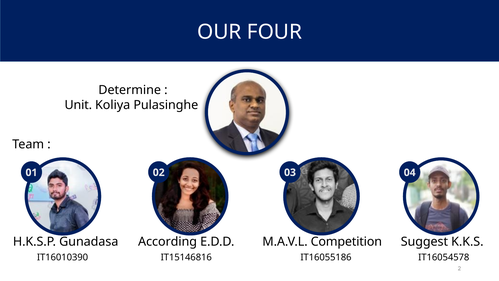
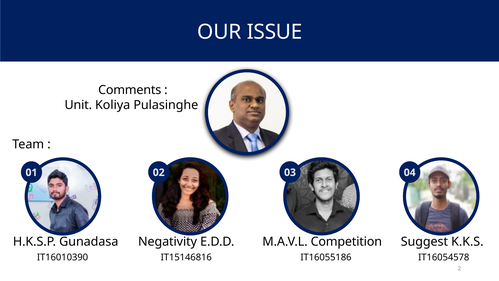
FOUR: FOUR -> ISSUE
Determine: Determine -> Comments
According: According -> Negativity
